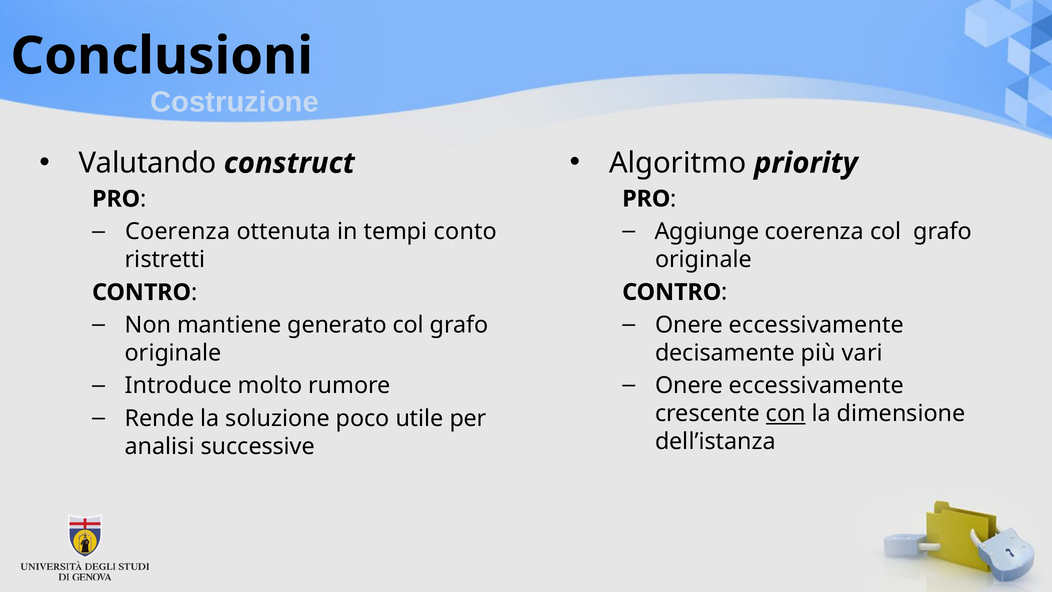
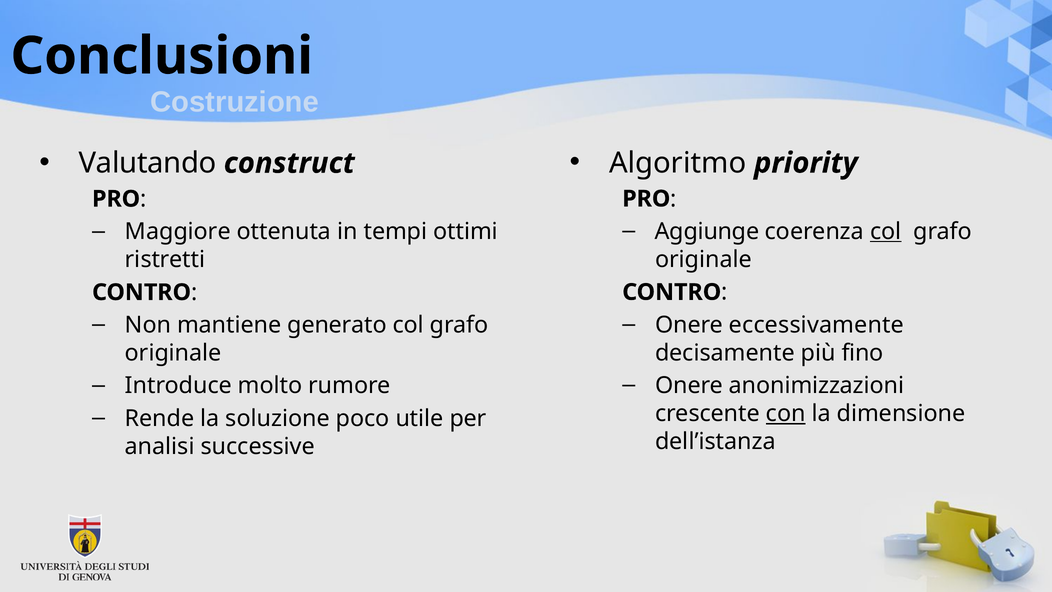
col at (886, 231) underline: none -> present
Coerenza at (178, 232): Coerenza -> Maggiore
conto: conto -> ottimi
vari: vari -> fino
eccessivamente at (816, 385): eccessivamente -> anonimizzazioni
